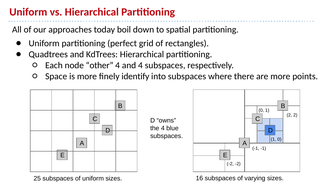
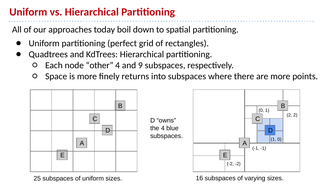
and 4: 4 -> 9
identify: identify -> returns
